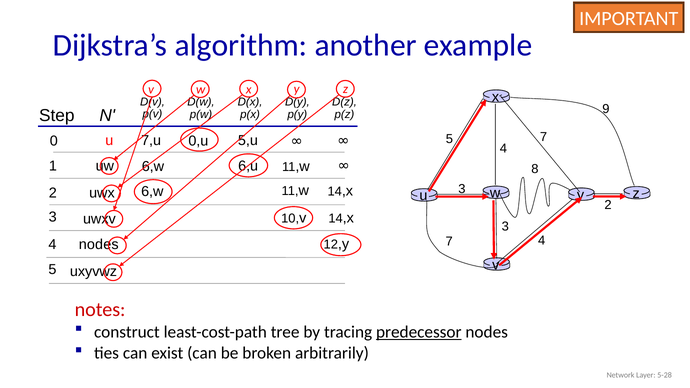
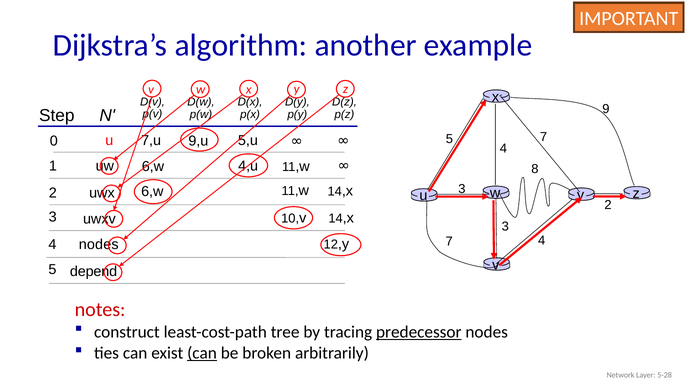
0,u: 0,u -> 9,u
6,u: 6,u -> 4,u
uxyvwz: uxyvwz -> depend
can at (202, 353) underline: none -> present
